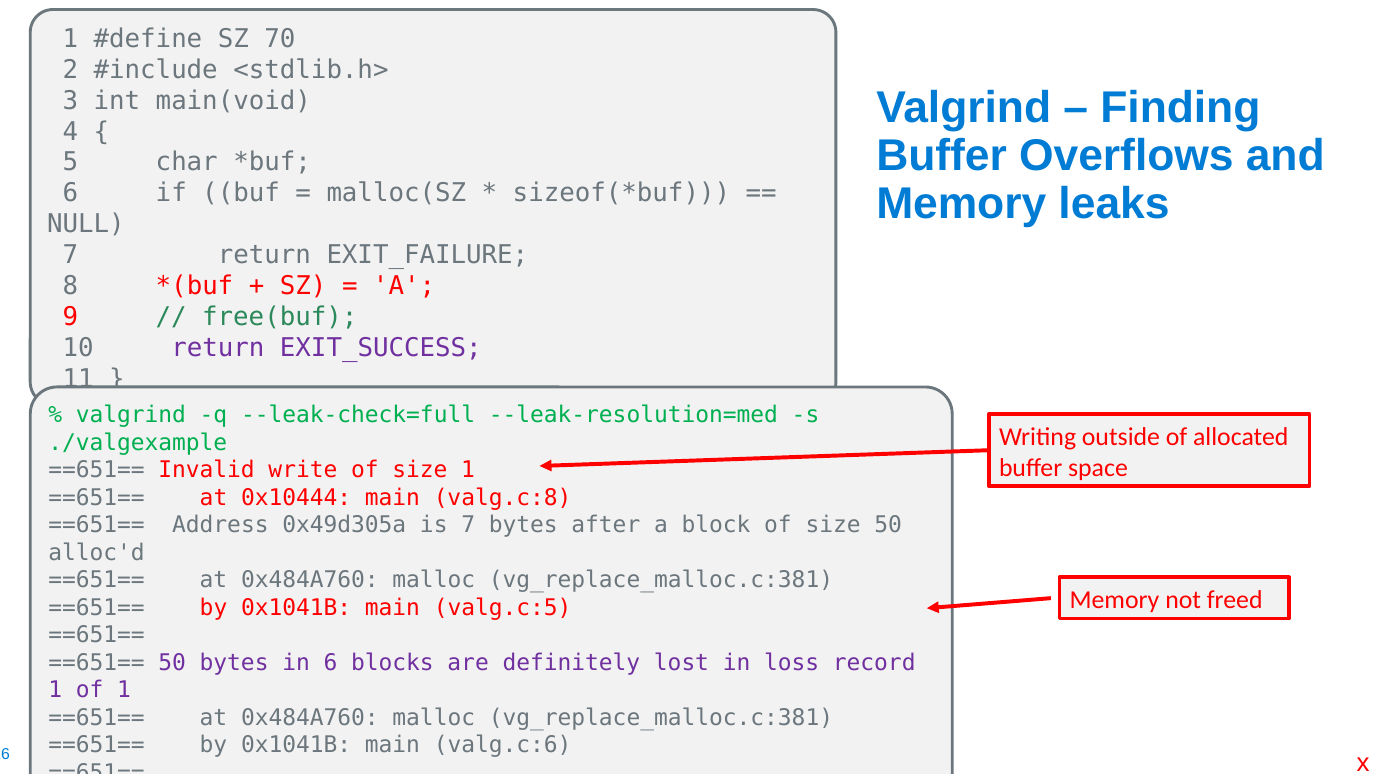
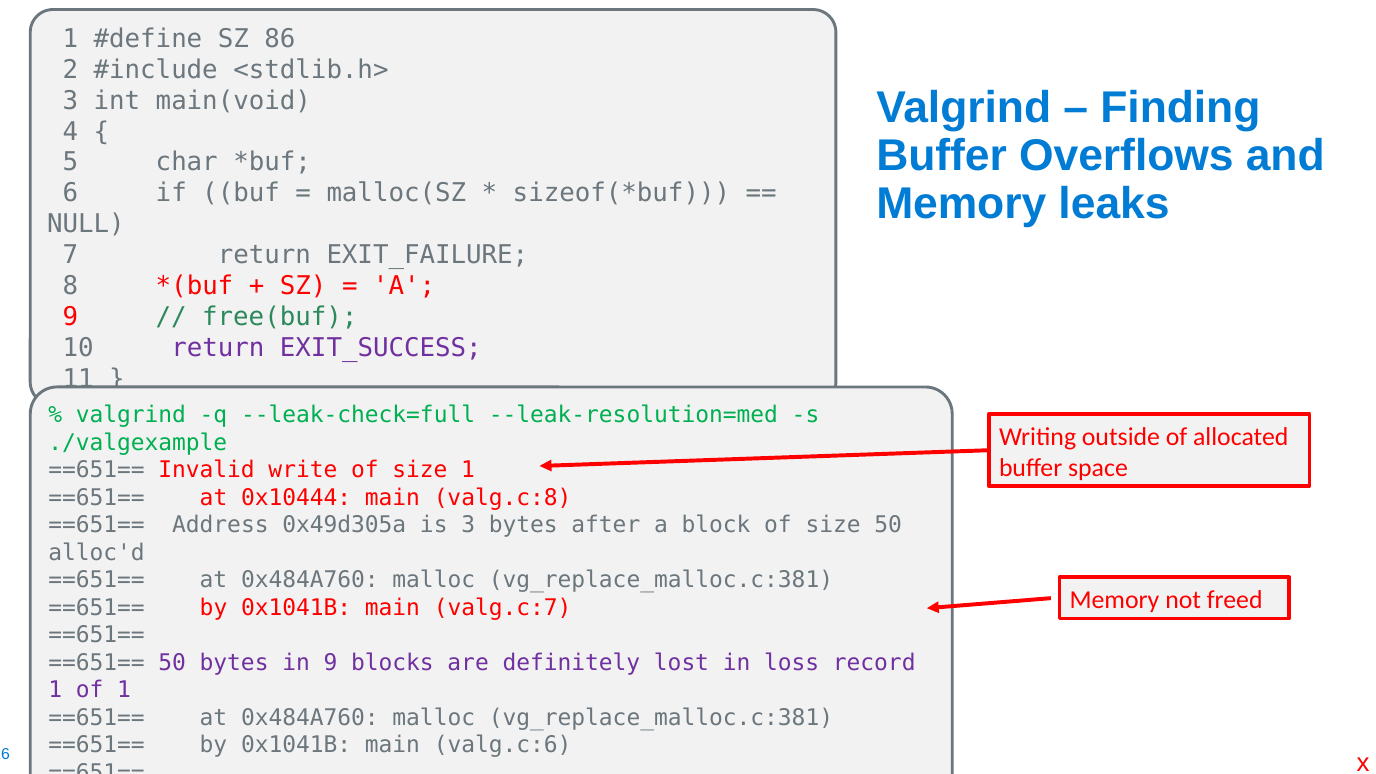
70: 70 -> 86
is 7: 7 -> 3
valg.c:5: valg.c:5 -> valg.c:7
in 6: 6 -> 9
